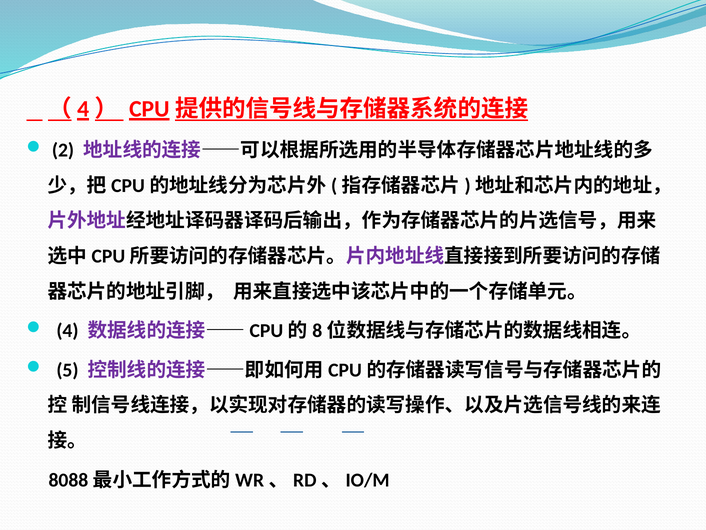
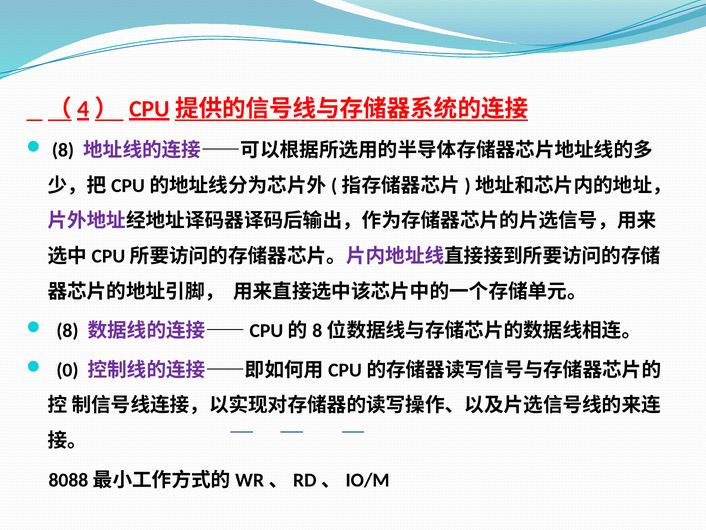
2 at (63, 150): 2 -> 8
4 at (67, 331): 4 -> 8
5: 5 -> 0
